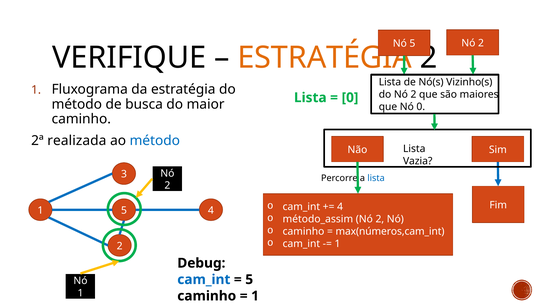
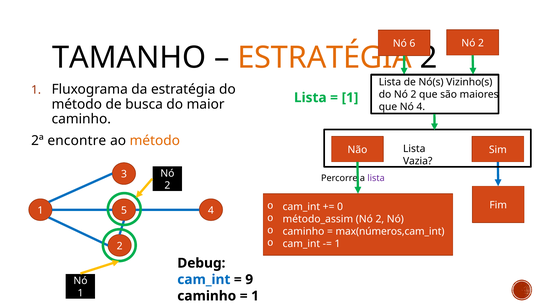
Nó 5: 5 -> 6
VERIFIQUE: VERIFIQUE -> TAMANHO
0 at (350, 98): 0 -> 1
Nó 0: 0 -> 4
realizada: realizada -> encontre
método at (155, 140) colour: blue -> orange
lista at (376, 178) colour: blue -> purple
4 at (340, 207): 4 -> 0
5 at (249, 279): 5 -> 9
